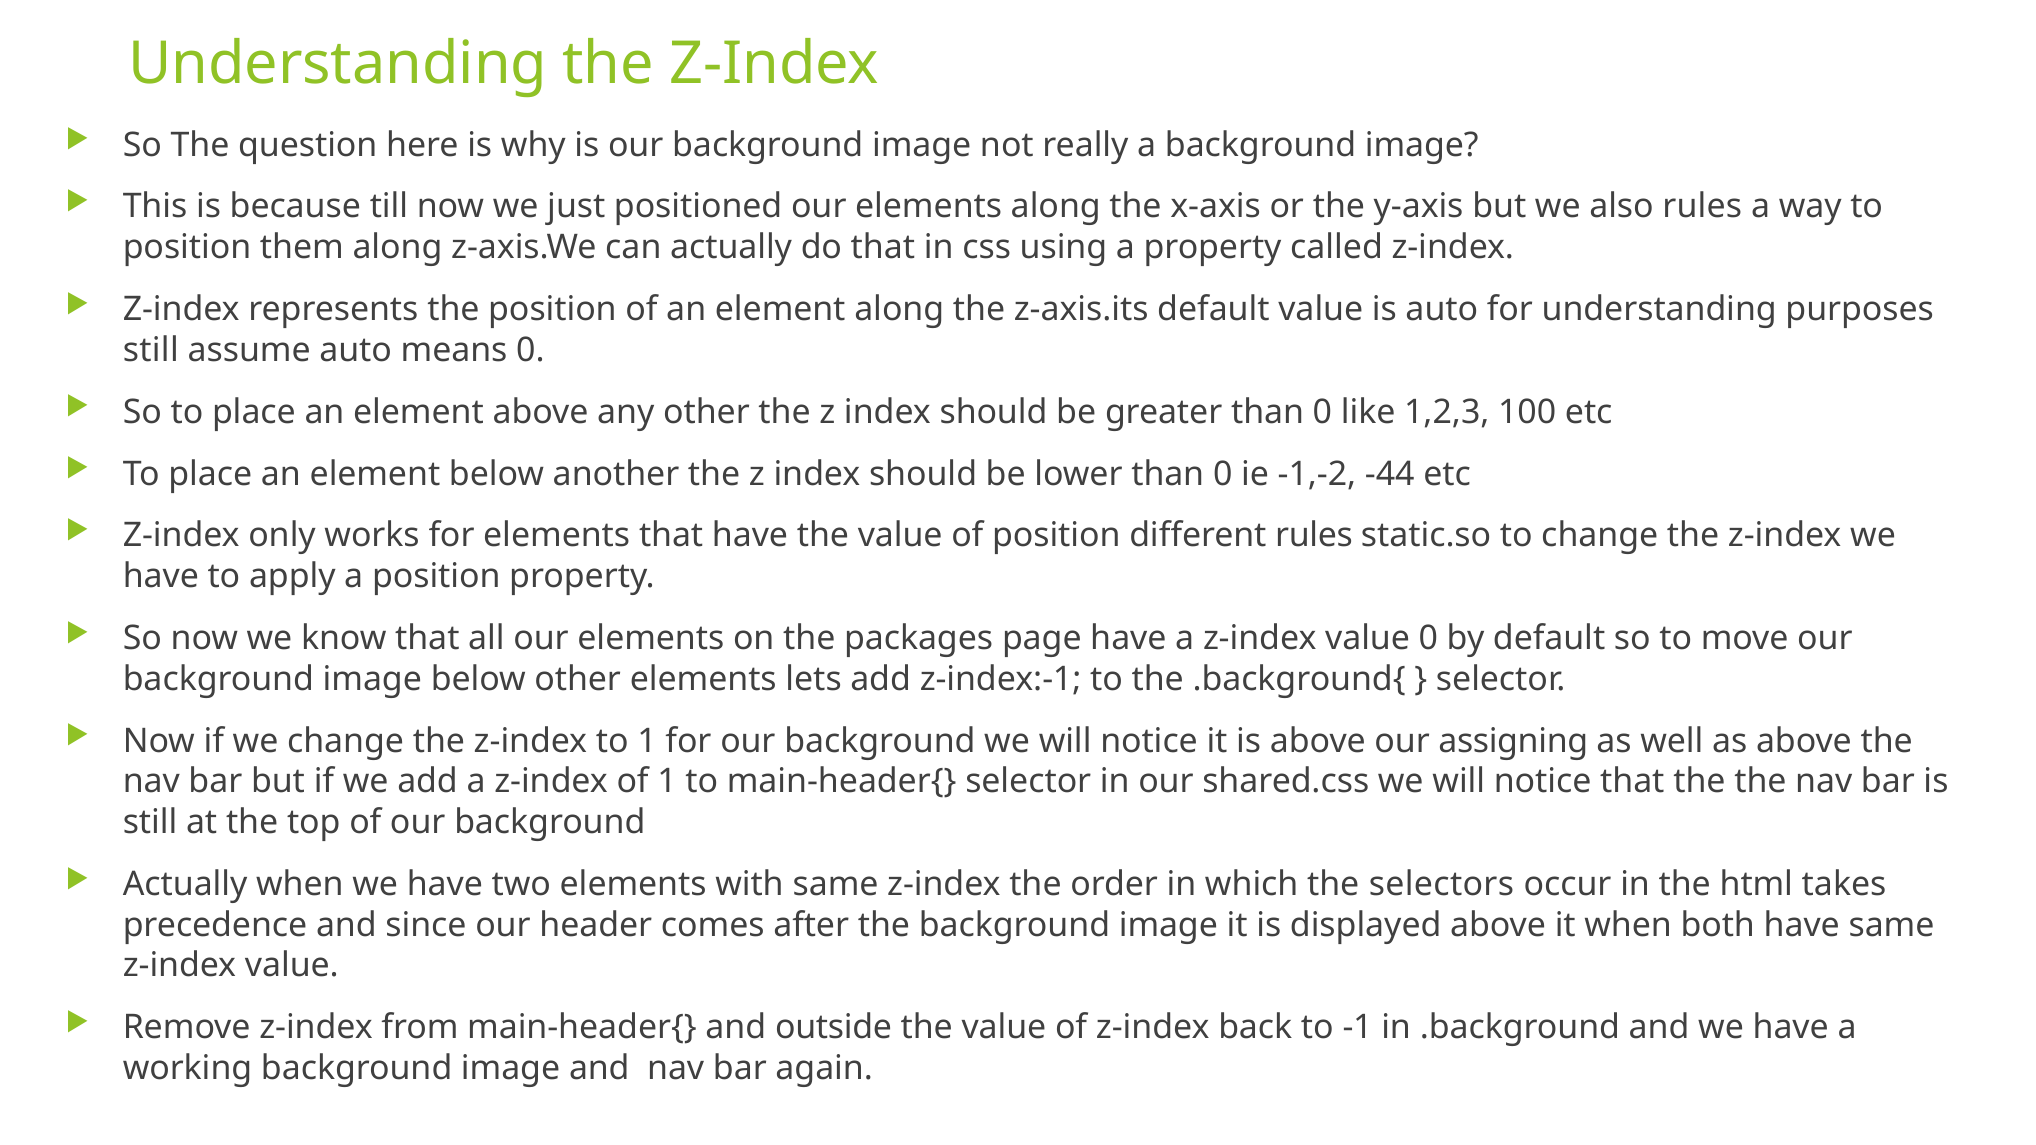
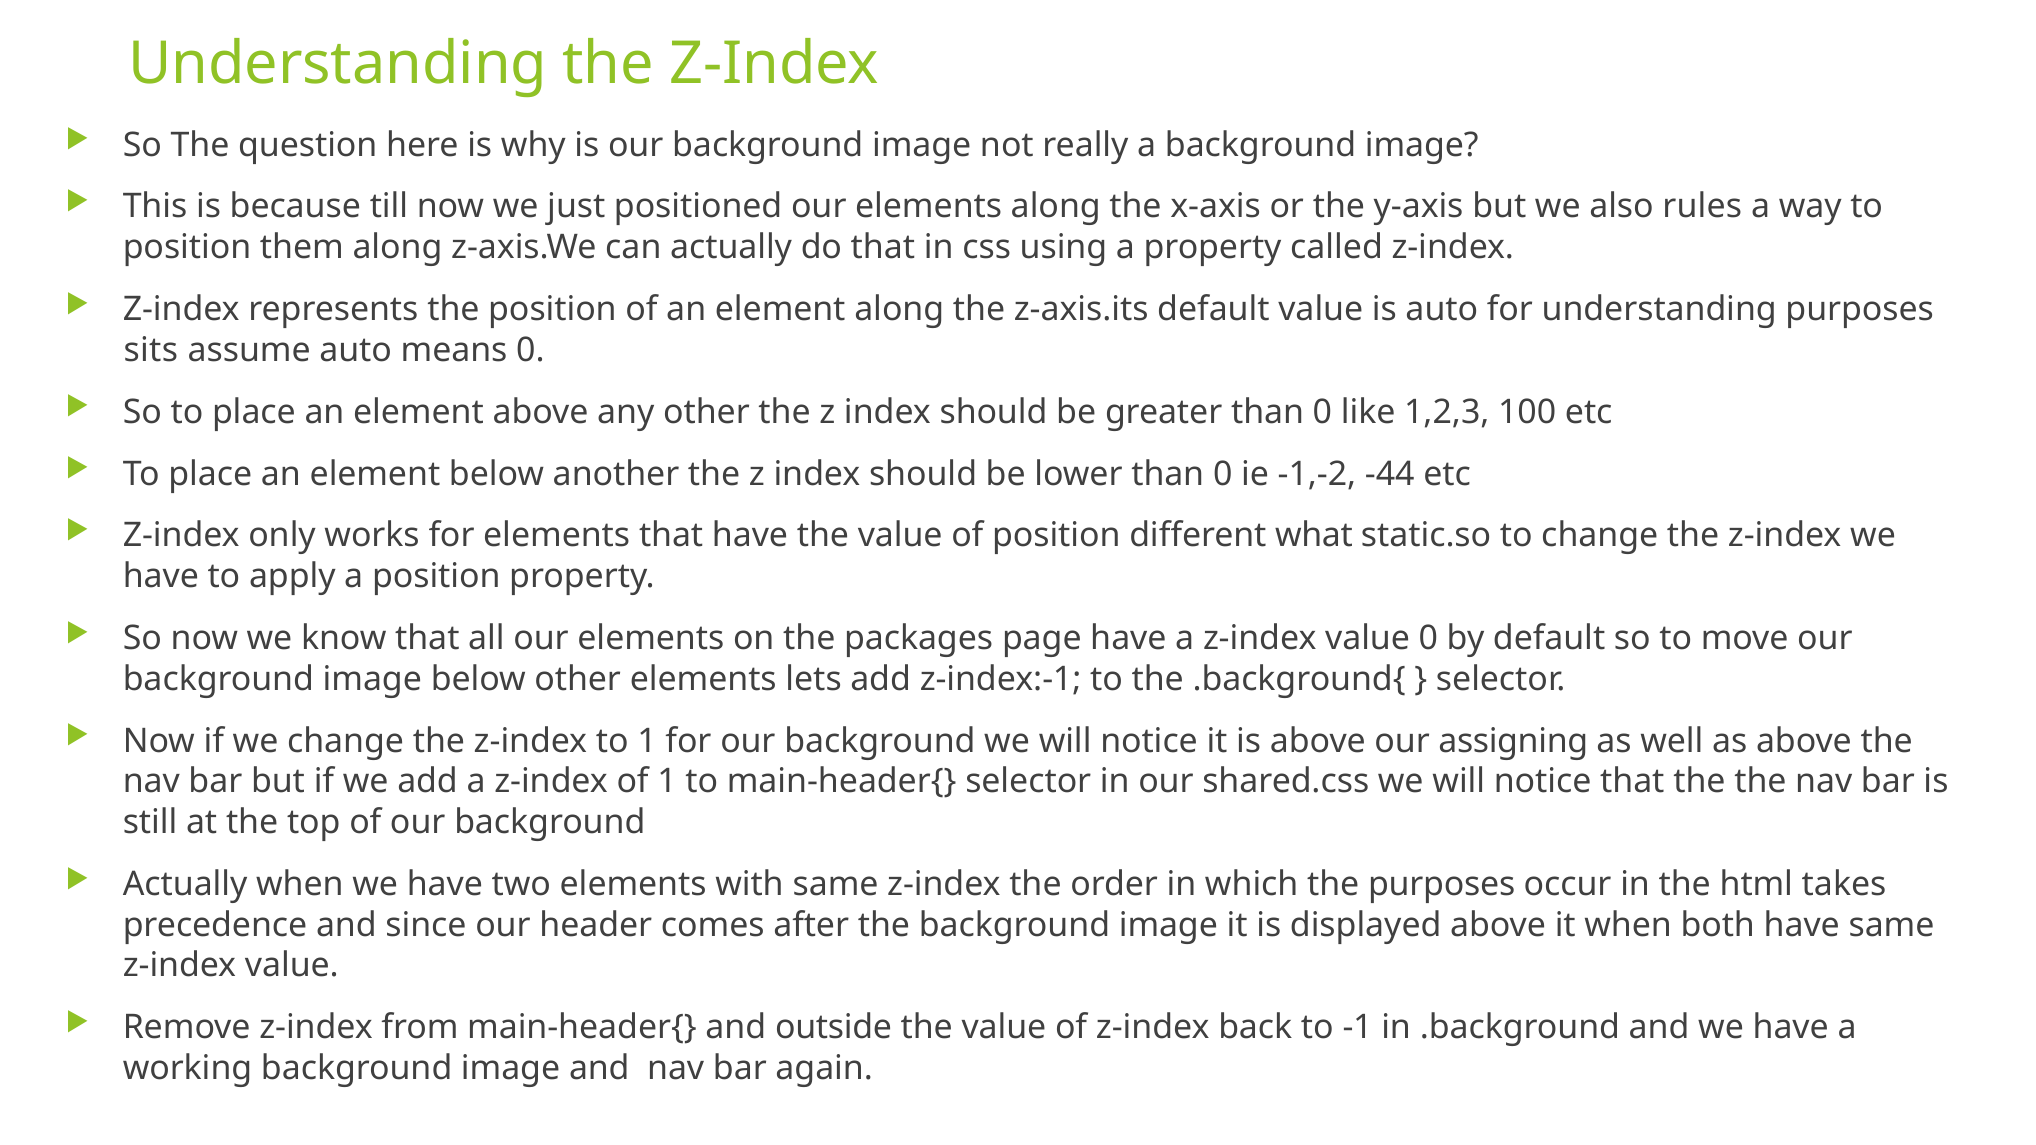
still at (151, 350): still -> sits
different rules: rules -> what
the selectors: selectors -> purposes
